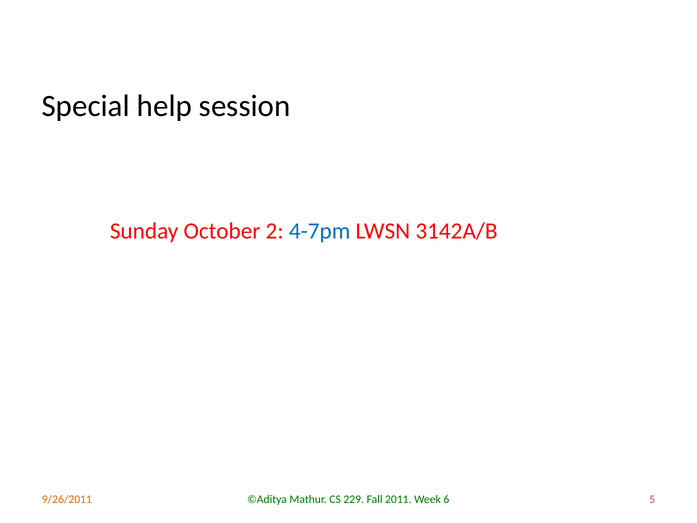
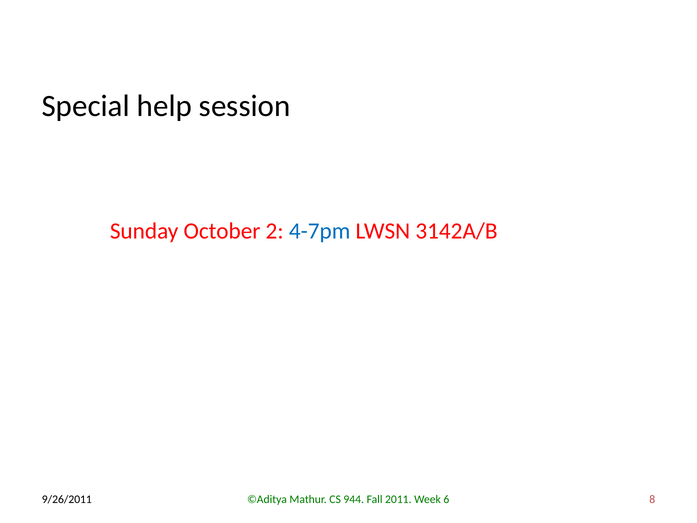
229: 229 -> 944
5: 5 -> 8
9/26/2011 colour: orange -> black
